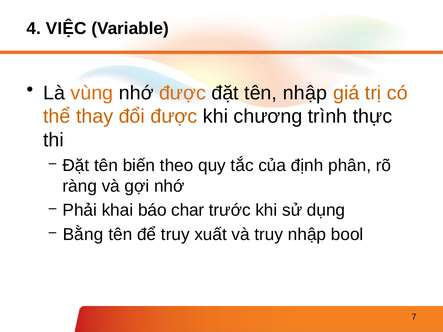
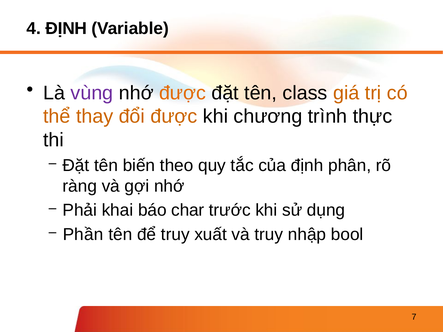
4 VIỆC: VIỆC -> ĐỊNH
vùng colour: orange -> purple
tên nhập: nhập -> class
Bằng: Bằng -> Phần
